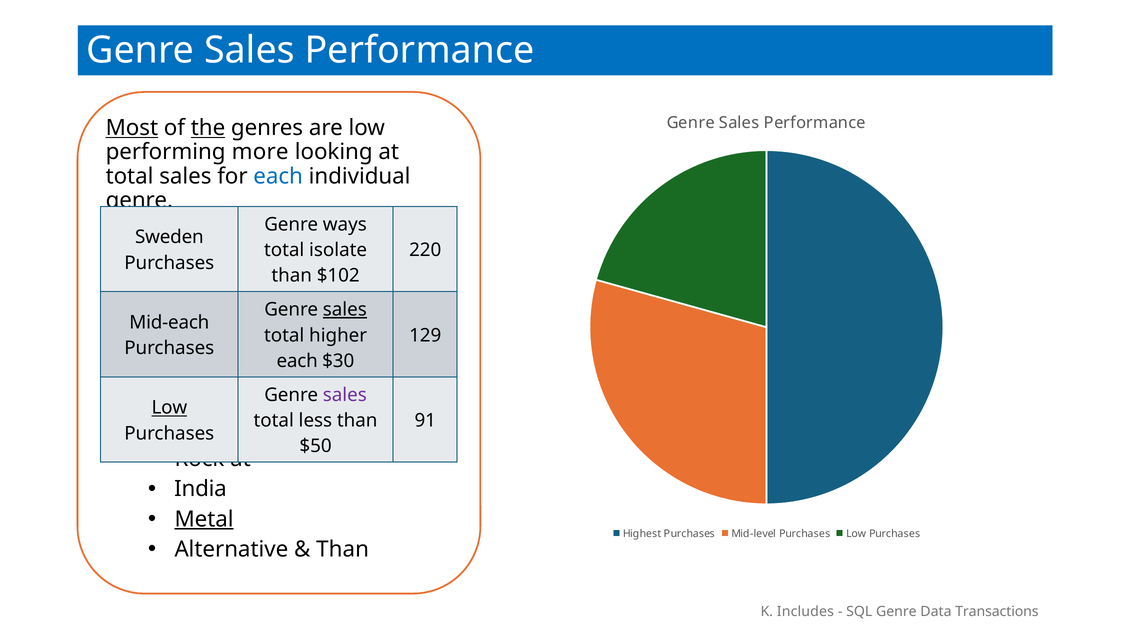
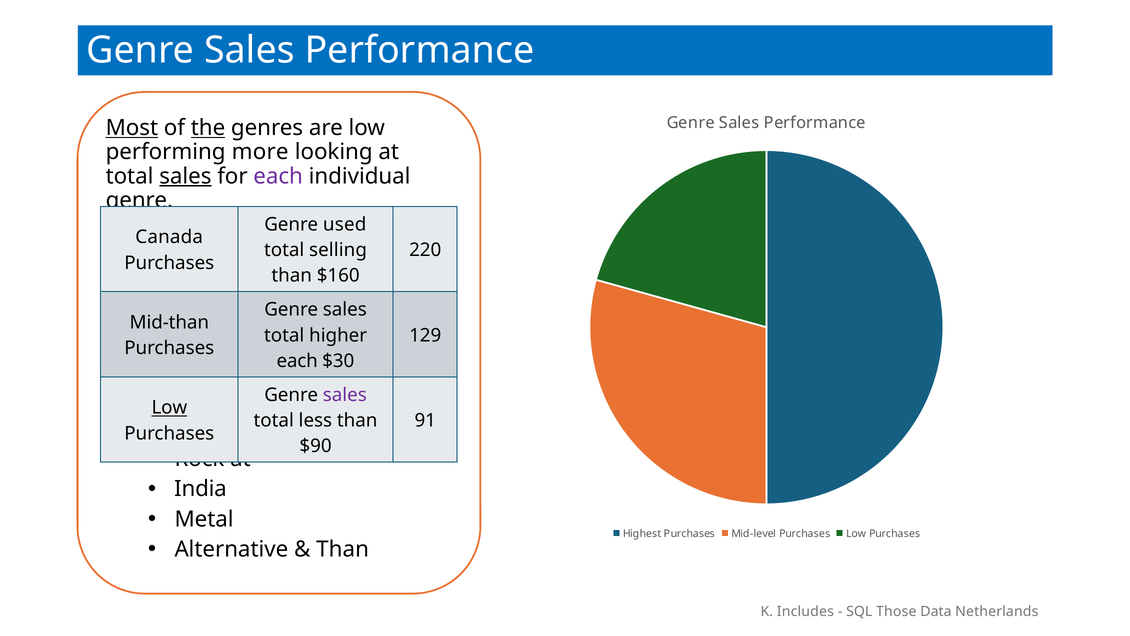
sales at (185, 176) underline: none -> present
each at (278, 176) colour: blue -> purple
ways: ways -> used
Sweden: Sweden -> Canada
total isolate: isolate -> selling
$102: $102 -> $160
sales at (345, 310) underline: present -> none
Mid-each: Mid-each -> Mid-than
$50: $50 -> $90
Metal underline: present -> none
SQL Genre: Genre -> Those
Transactions: Transactions -> Netherlands
